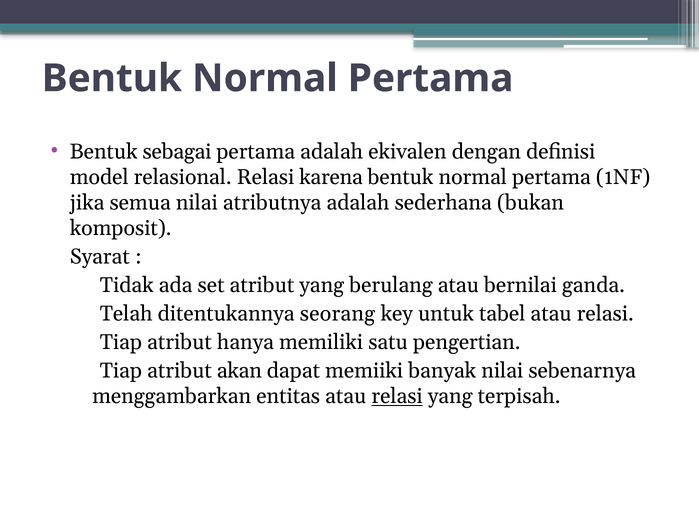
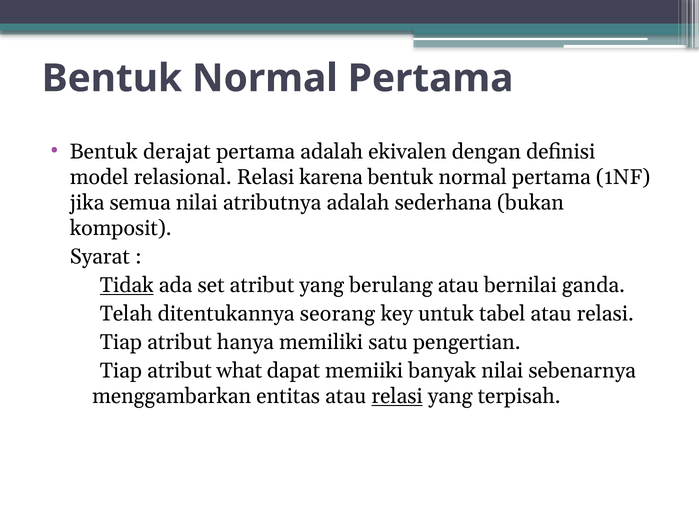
sebagai: sebagai -> derajat
Tidak underline: none -> present
akan: akan -> what
